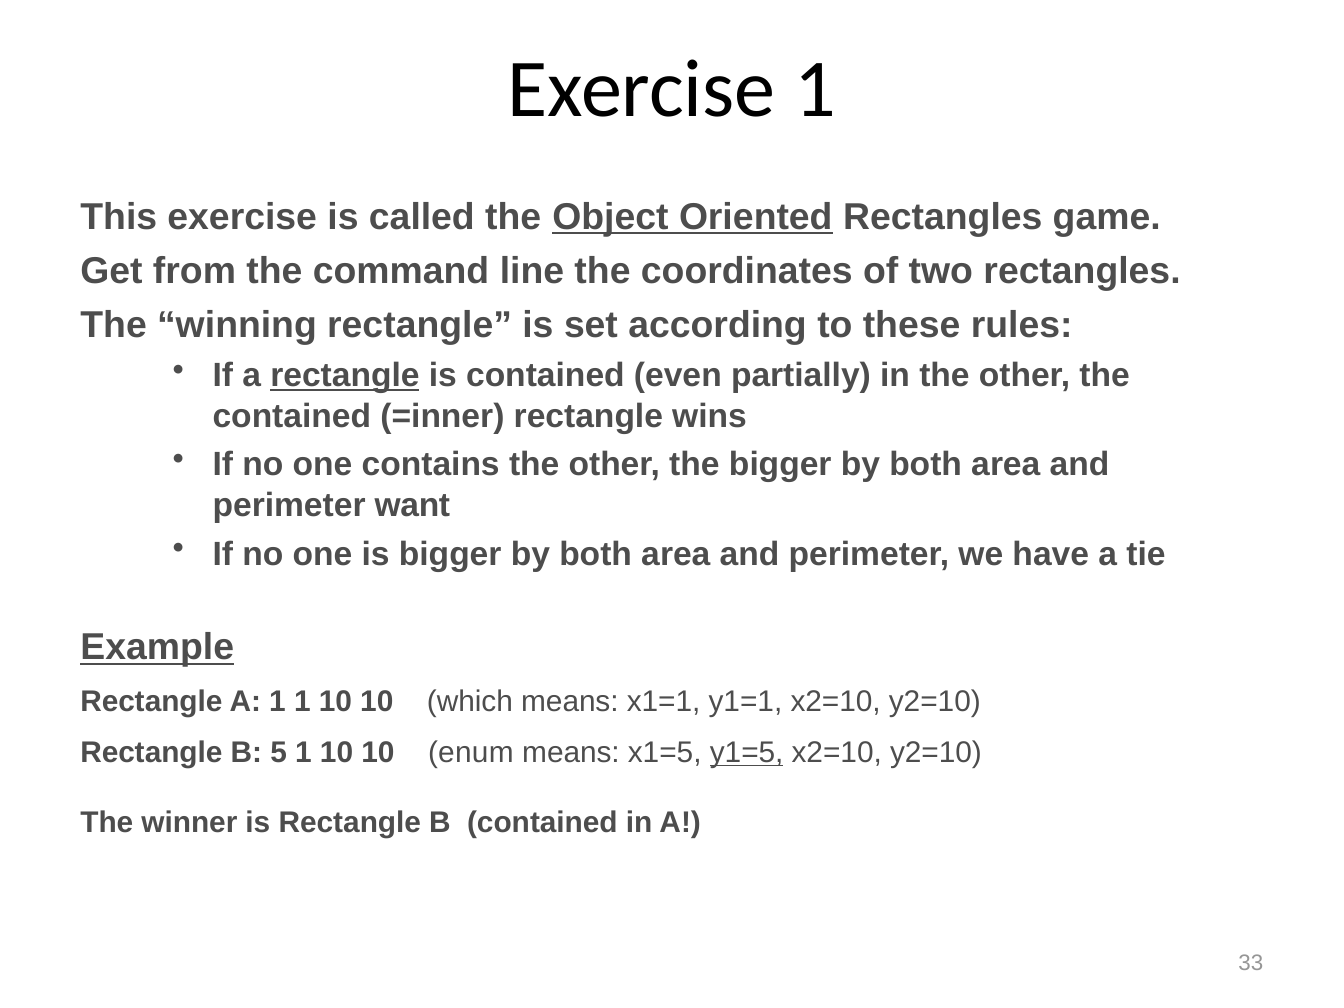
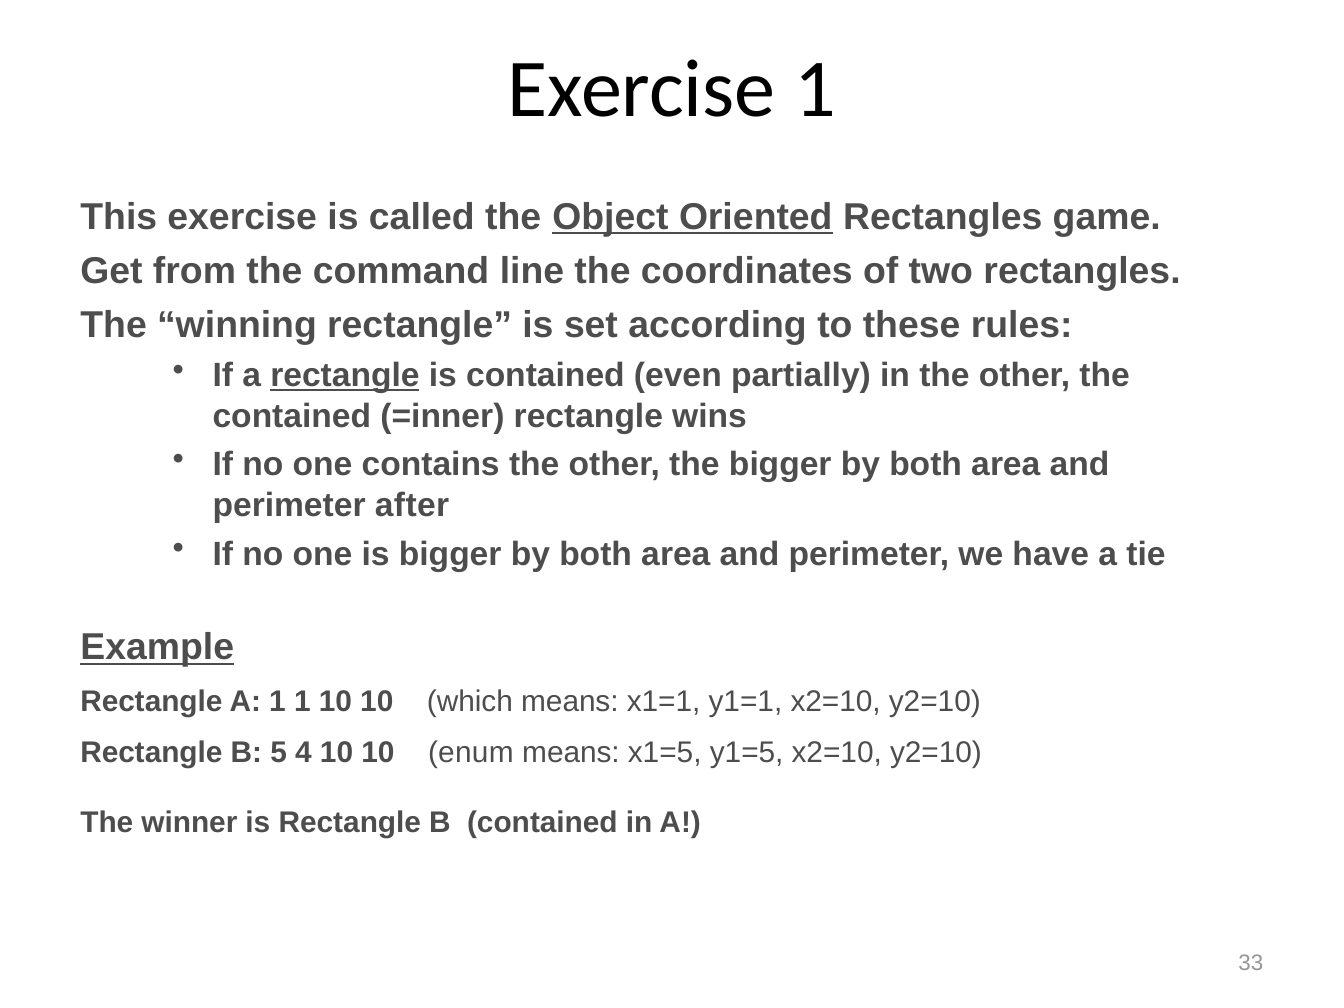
want: want -> after
5 1: 1 -> 4
y1=5 underline: present -> none
